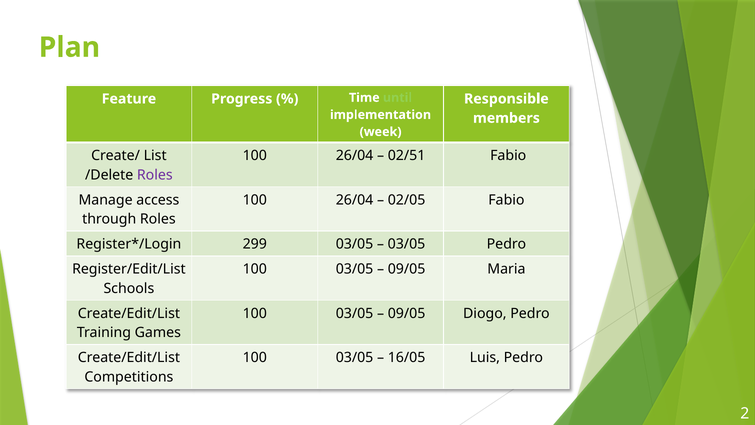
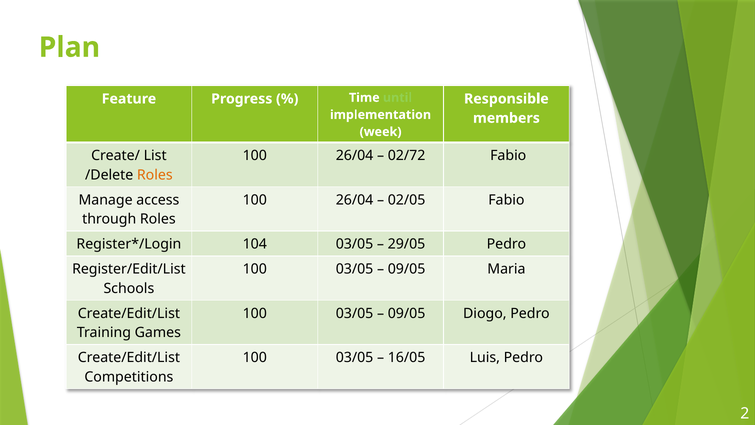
02/51: 02/51 -> 02/72
Roles at (155, 175) colour: purple -> orange
299: 299 -> 104
03/05 at (407, 244): 03/05 -> 29/05
